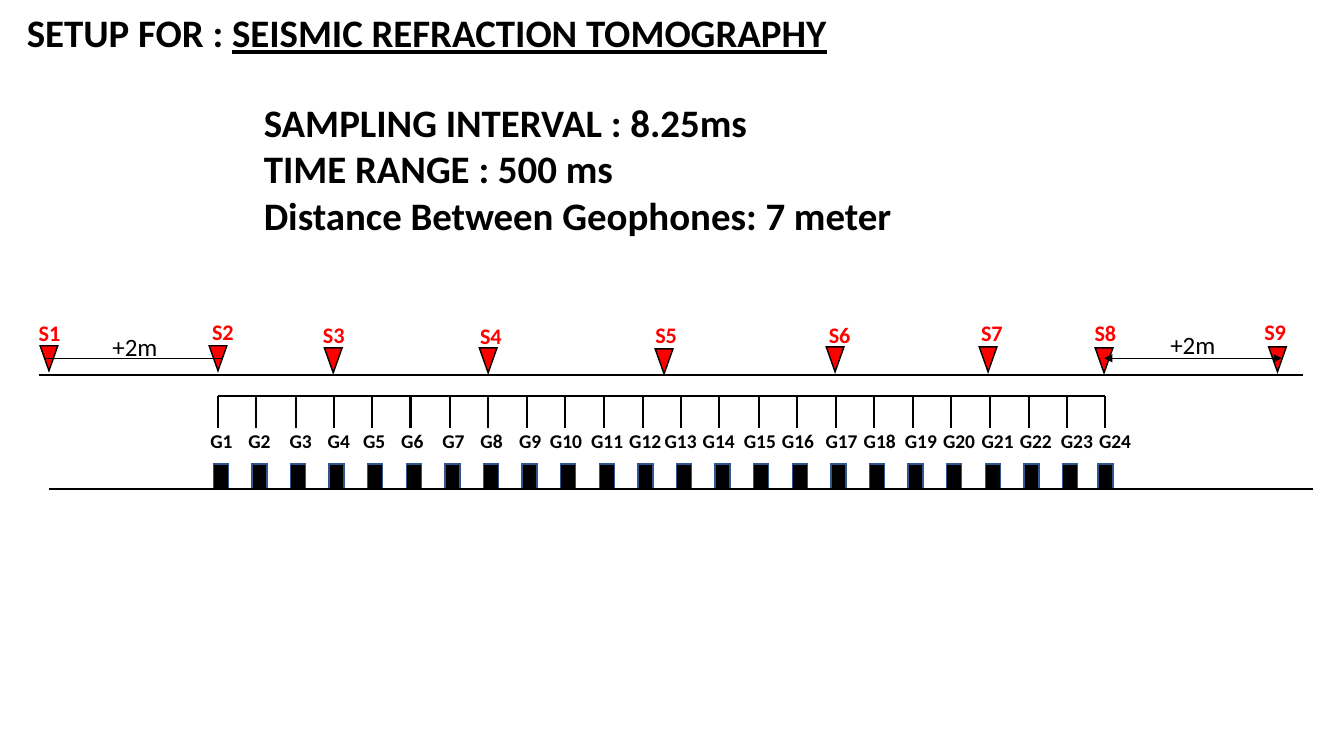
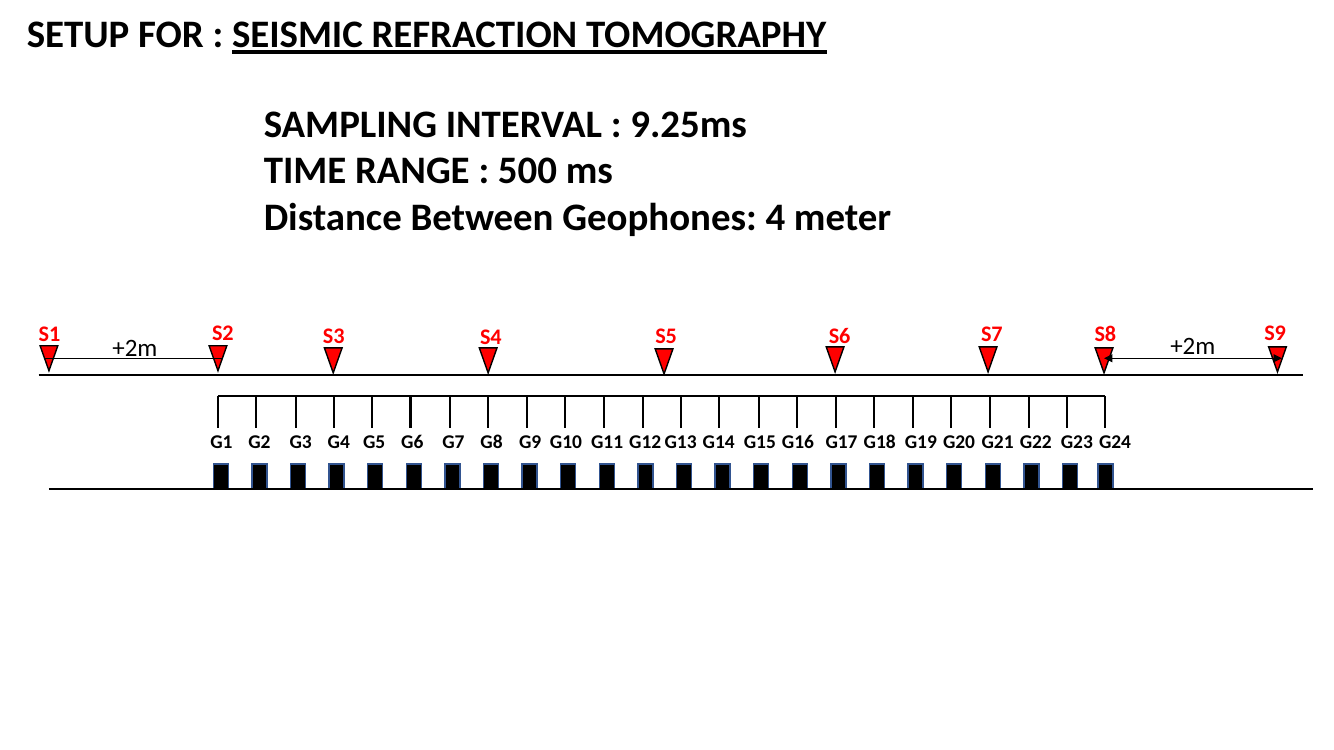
8.25ms: 8.25ms -> 9.25ms
7: 7 -> 4
